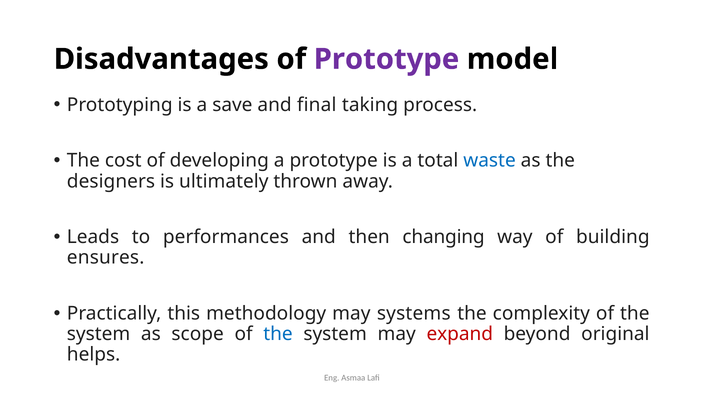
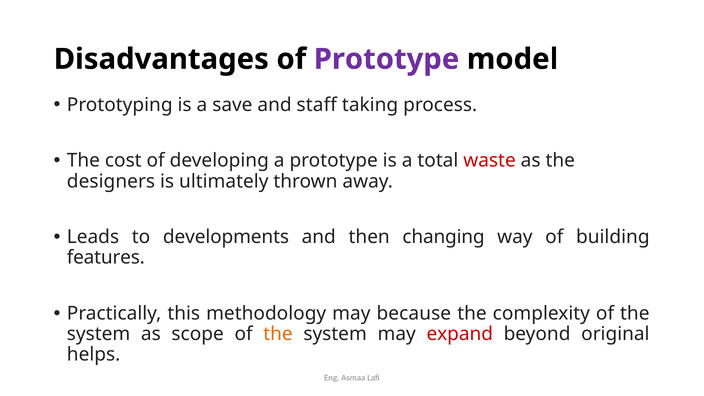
final: final -> staff
waste colour: blue -> red
performances: performances -> developments
ensures: ensures -> features
systems: systems -> because
the at (278, 334) colour: blue -> orange
